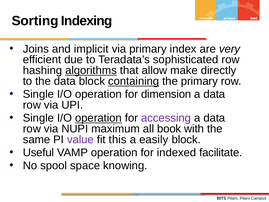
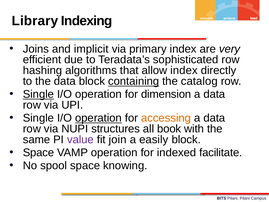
Sorting: Sorting -> Library
algorithms underline: present -> none
allow make: make -> index
the primary: primary -> catalog
Single at (38, 94) underline: none -> present
accessing colour: purple -> orange
maximum: maximum -> structures
this: this -> join
Useful at (38, 152): Useful -> Space
